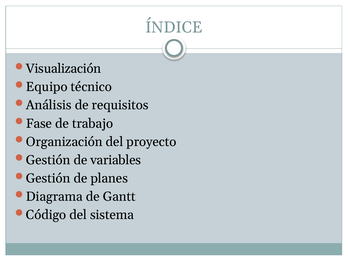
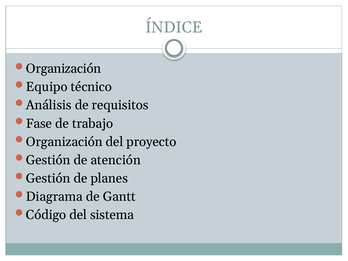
Visualización at (64, 69): Visualización -> Organización
variables: variables -> atención
